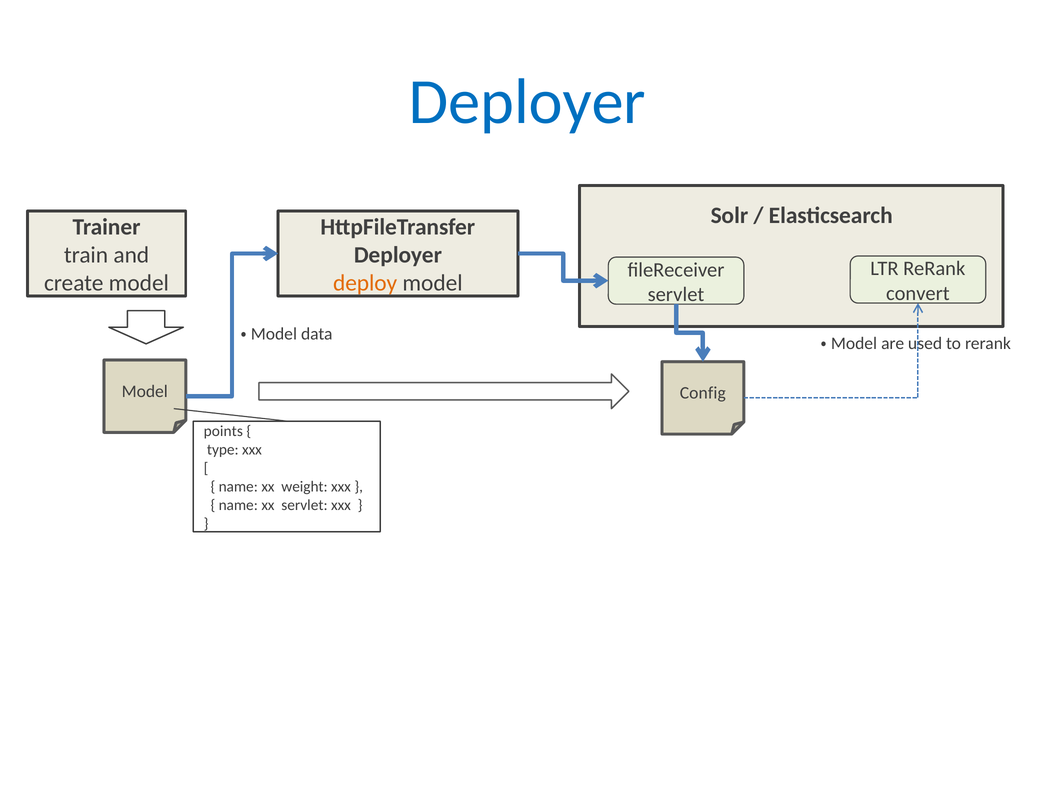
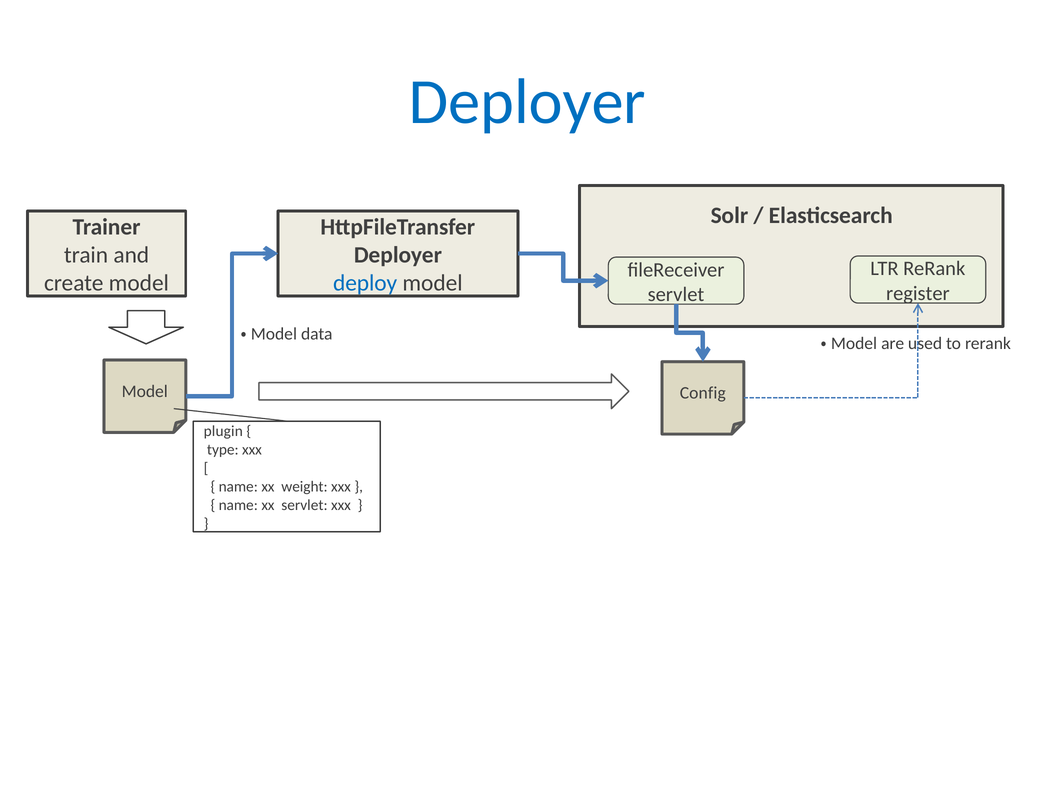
deploy colour: orange -> blue
convert: convert -> register
points: points -> plugin
